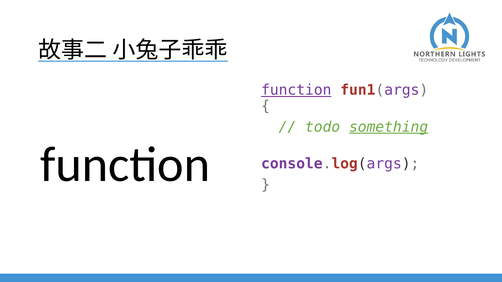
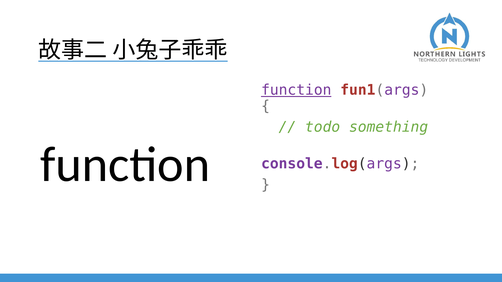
something underline: present -> none
